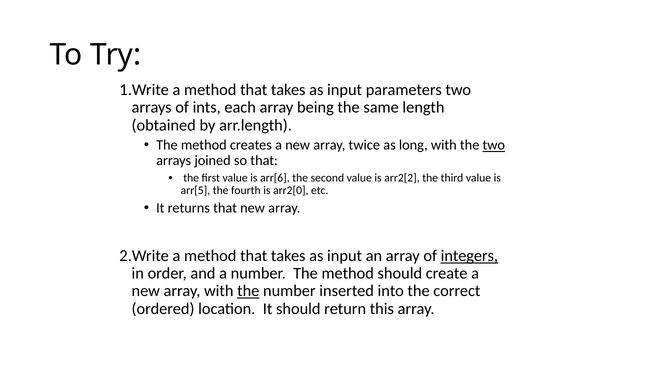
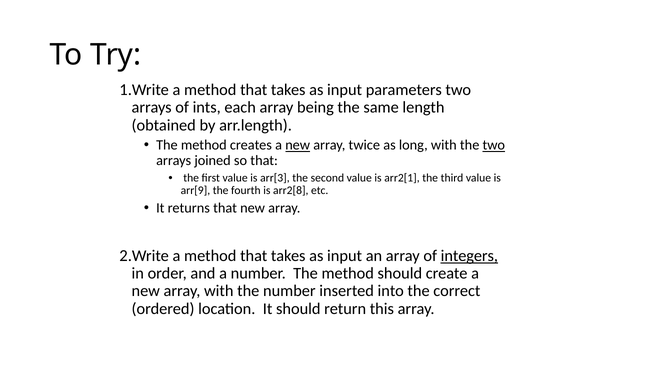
new at (298, 145) underline: none -> present
arr[6: arr[6 -> arr[3
arr2[2: arr2[2 -> arr2[1
arr[5: arr[5 -> arr[9
arr2[0: arr2[0 -> arr2[8
the at (248, 291) underline: present -> none
